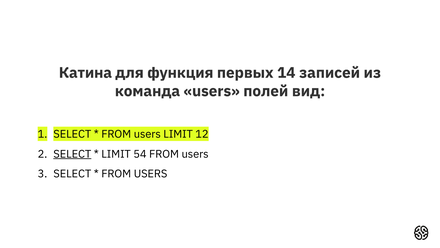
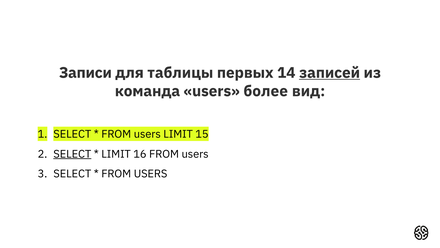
Катина: Катина -> Записи
функция: функция -> таблицы
записей underline: none -> present
полей: полей -> более
12: 12 -> 15
54: 54 -> 16
